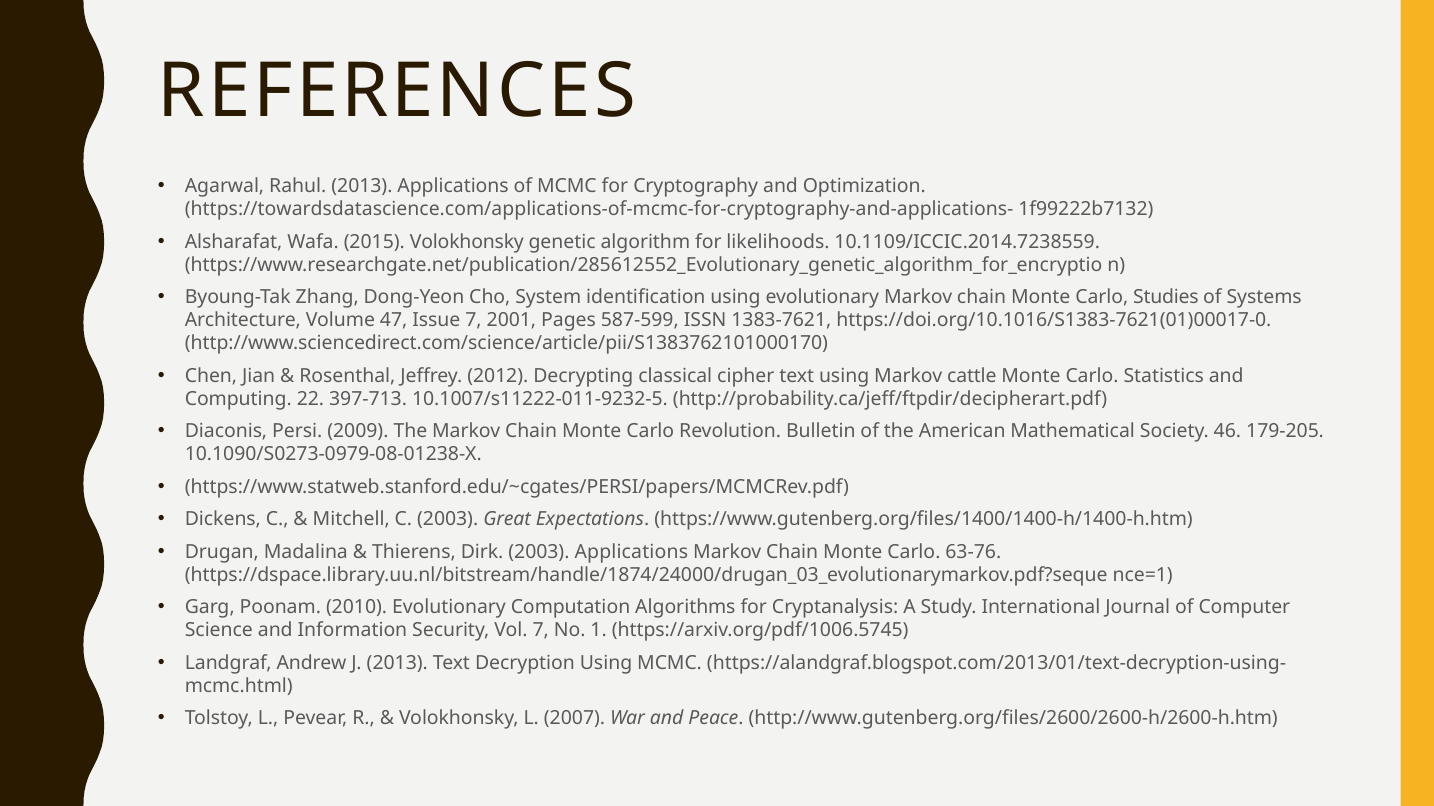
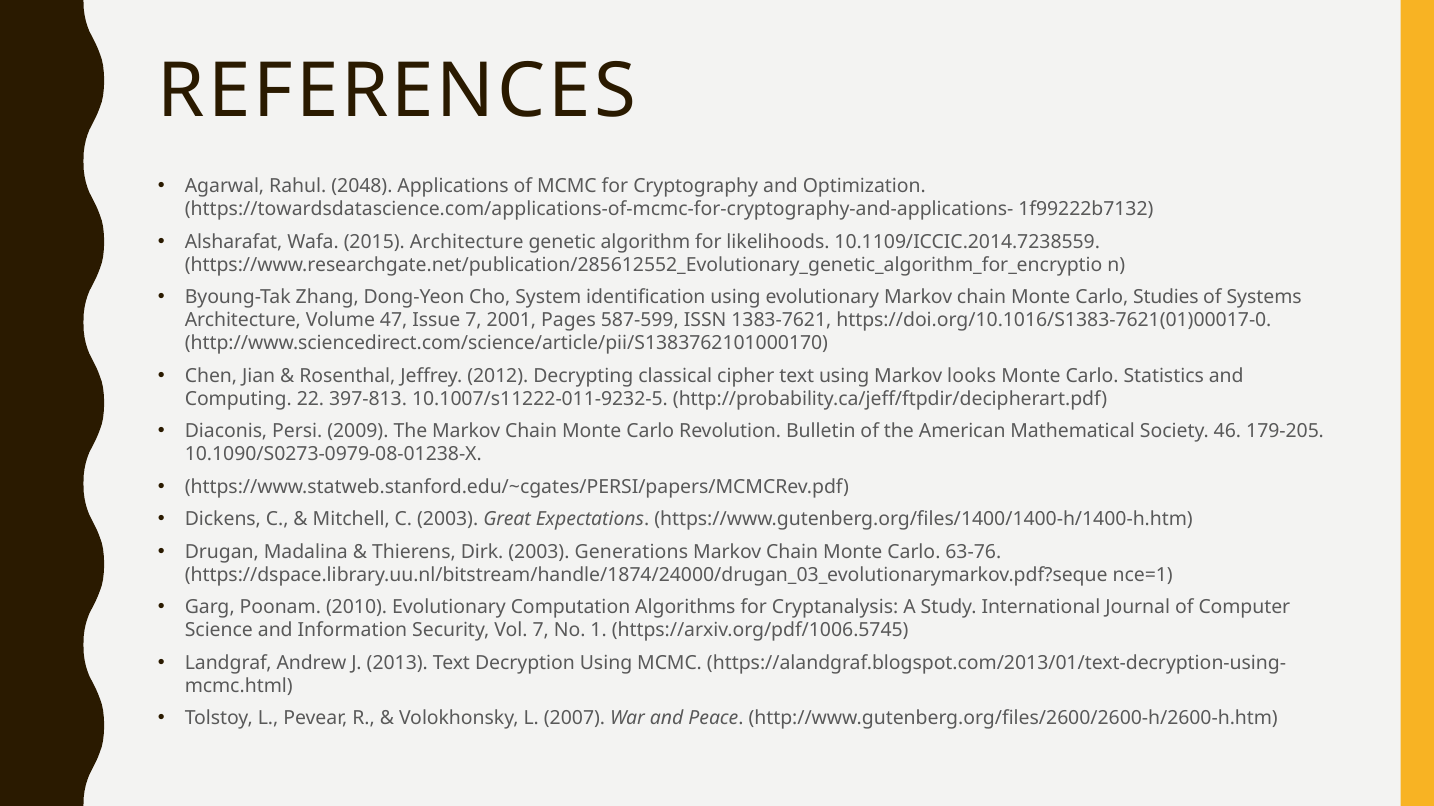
Rahul 2013: 2013 -> 2048
2015 Volokhonsky: Volokhonsky -> Architecture
cattle: cattle -> looks
397-713: 397-713 -> 397-813
2003 Applications: Applications -> Generations
